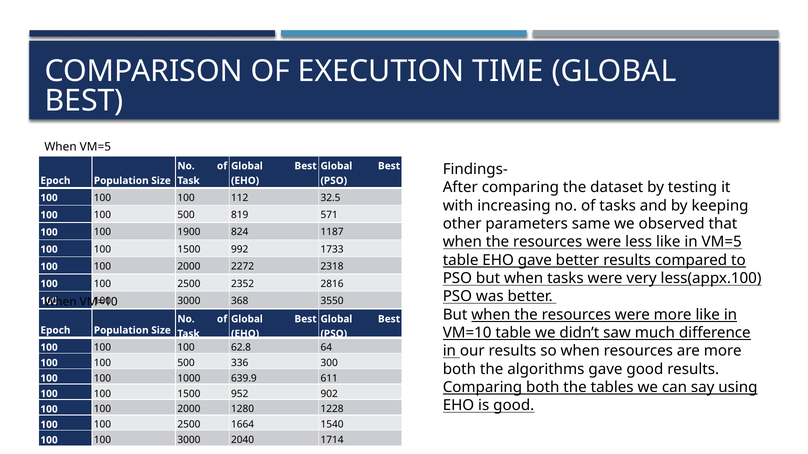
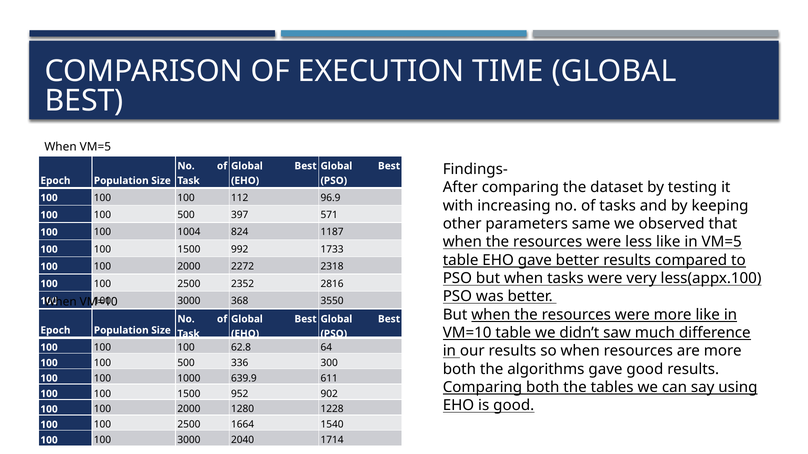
32.5: 32.5 -> 96.9
819: 819 -> 397
1900: 1900 -> 1004
